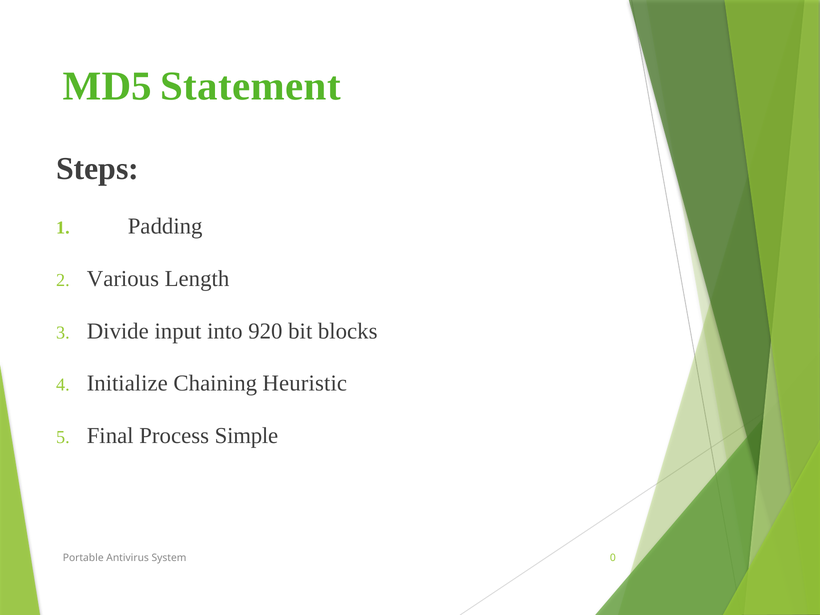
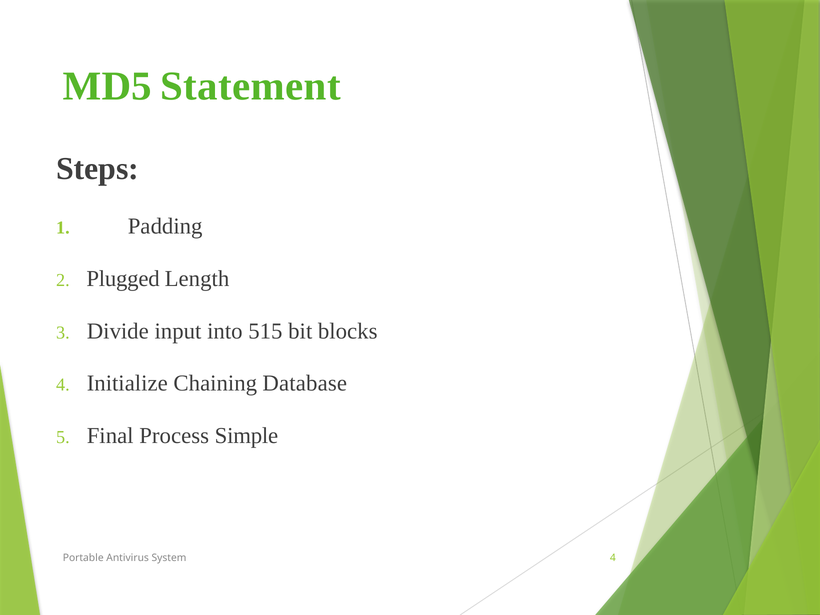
Various: Various -> Plugged
920: 920 -> 515
Heuristic: Heuristic -> Database
System 0: 0 -> 4
